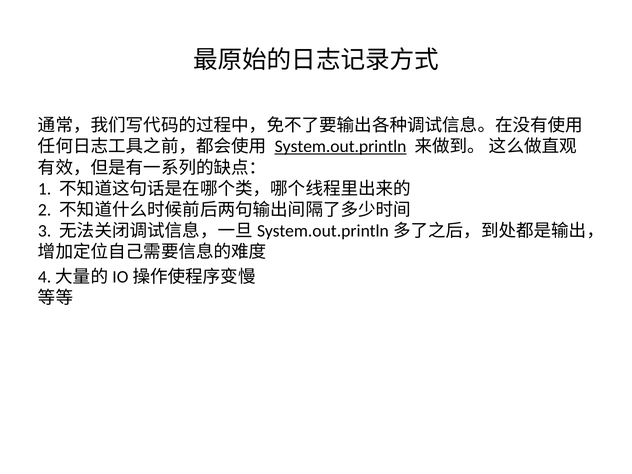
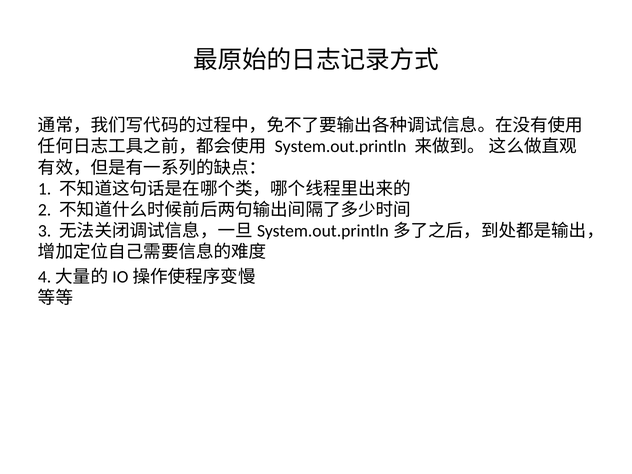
System.out.println underline: present -> none
